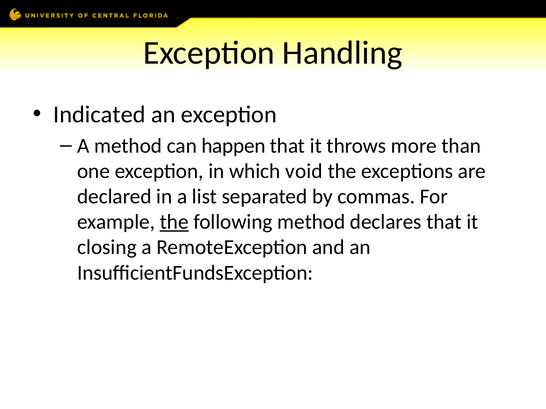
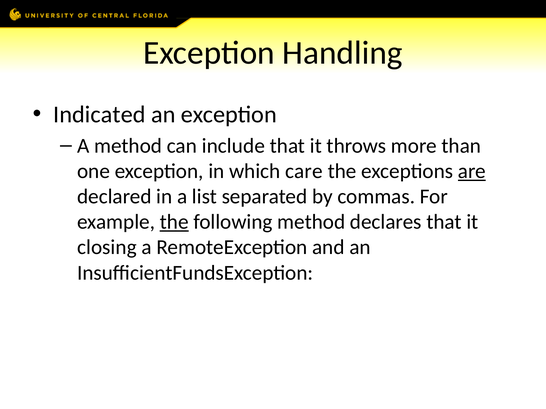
happen: happen -> include
void: void -> care
are underline: none -> present
